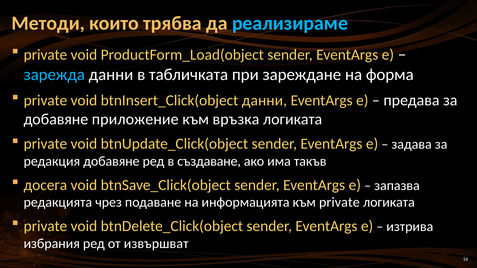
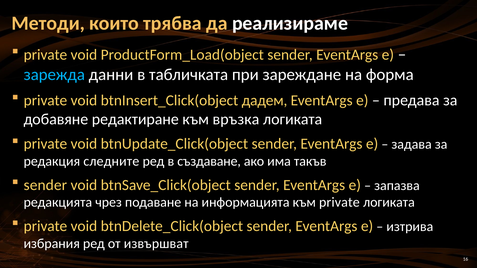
реализираме colour: light blue -> white
btnInsert_Click(object данни: данни -> дадем
приложение: приложение -> редактиране
редакция добавяне: добавяне -> следните
досега at (45, 185): досега -> sender
